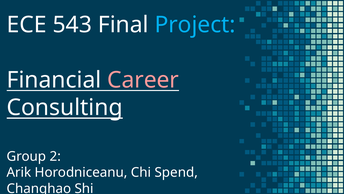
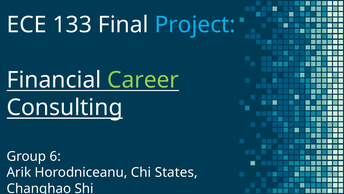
543: 543 -> 133
Career colour: pink -> light green
2: 2 -> 6
Spend: Spend -> States
